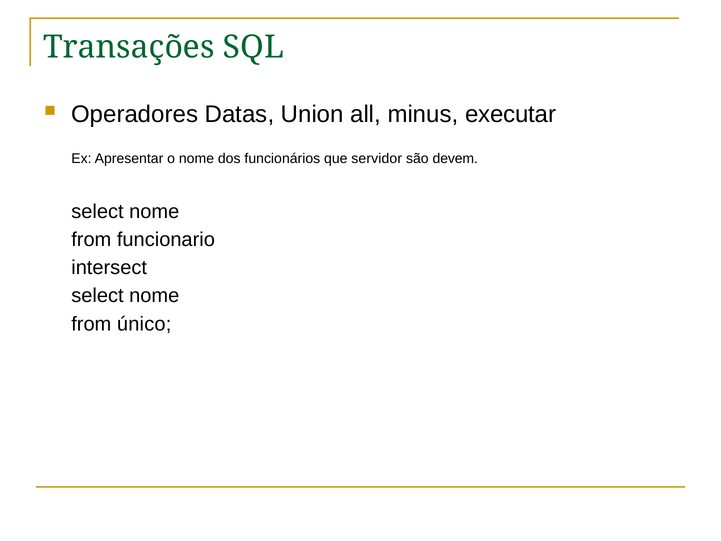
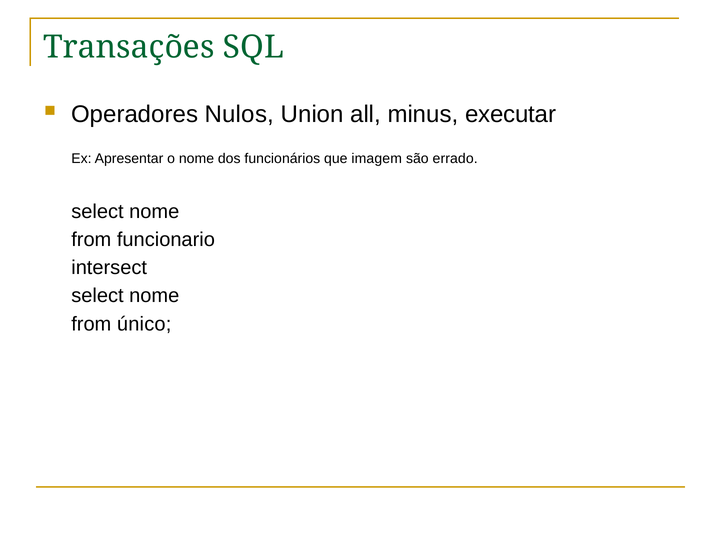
Datas: Datas -> Nulos
servidor: servidor -> imagem
devem: devem -> errado
